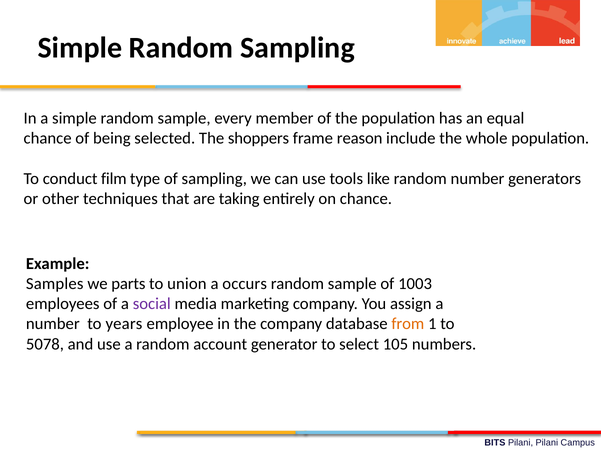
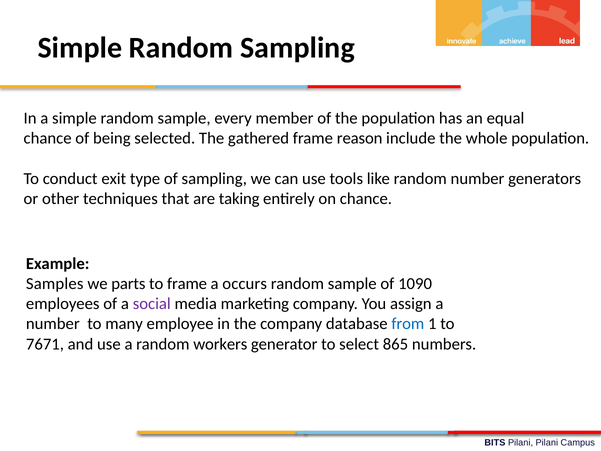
shoppers: shoppers -> gathered
film: film -> exit
to union: union -> frame
1003: 1003 -> 1090
years: years -> many
from colour: orange -> blue
5078: 5078 -> 7671
account: account -> workers
105: 105 -> 865
